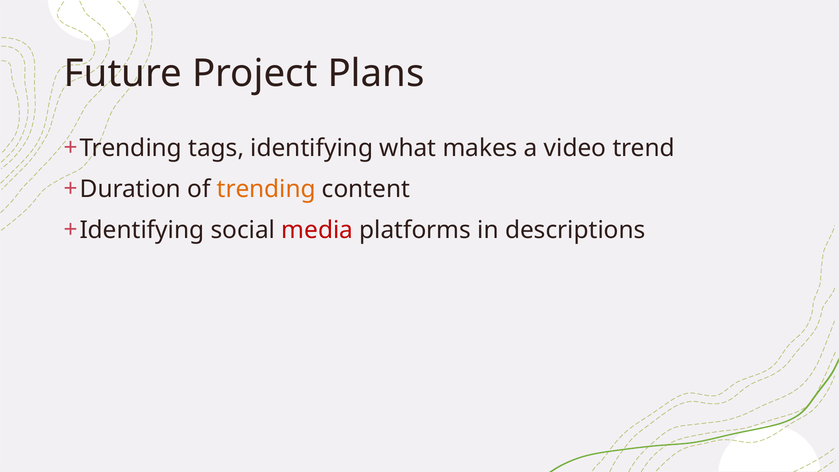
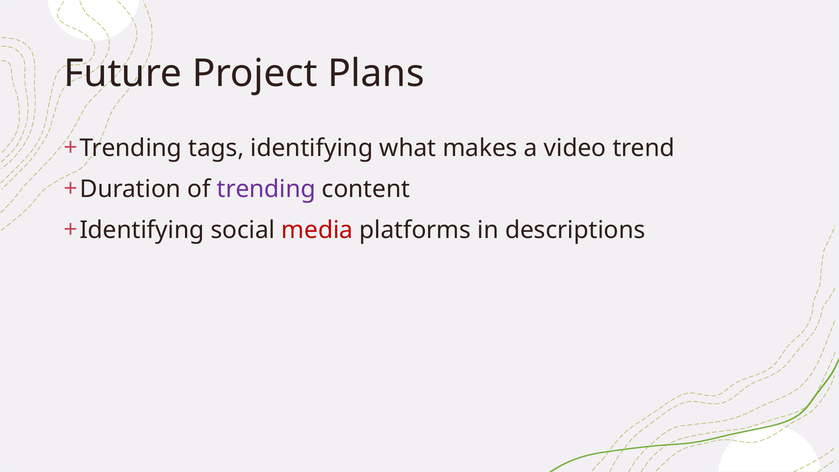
trending colour: orange -> purple
